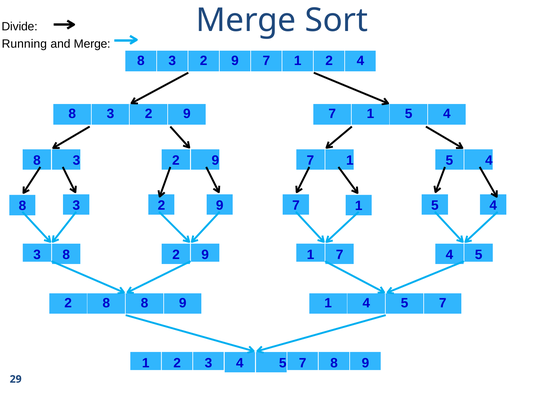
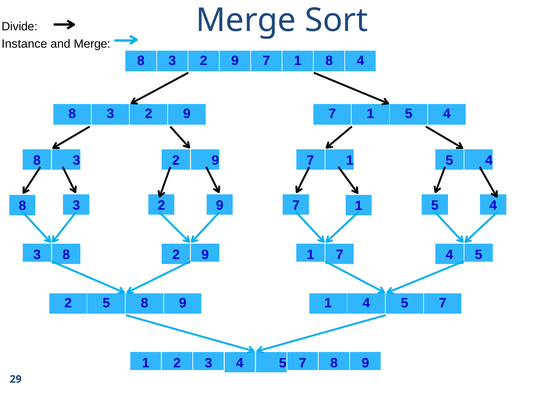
Running: Running -> Instance
9 7 1 2: 2 -> 8
2 8: 8 -> 5
